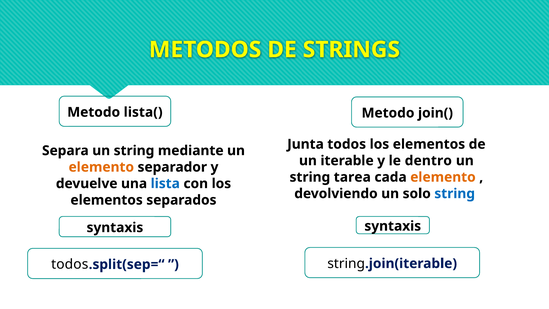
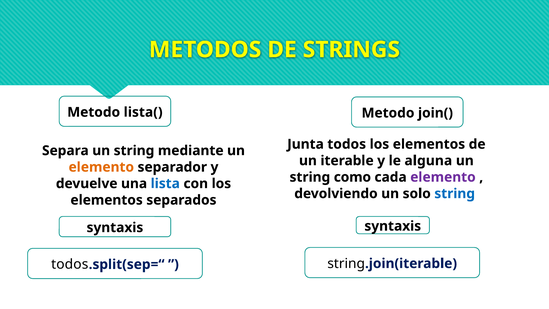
dentro: dentro -> alguna
tarea: tarea -> como
elemento at (443, 177) colour: orange -> purple
